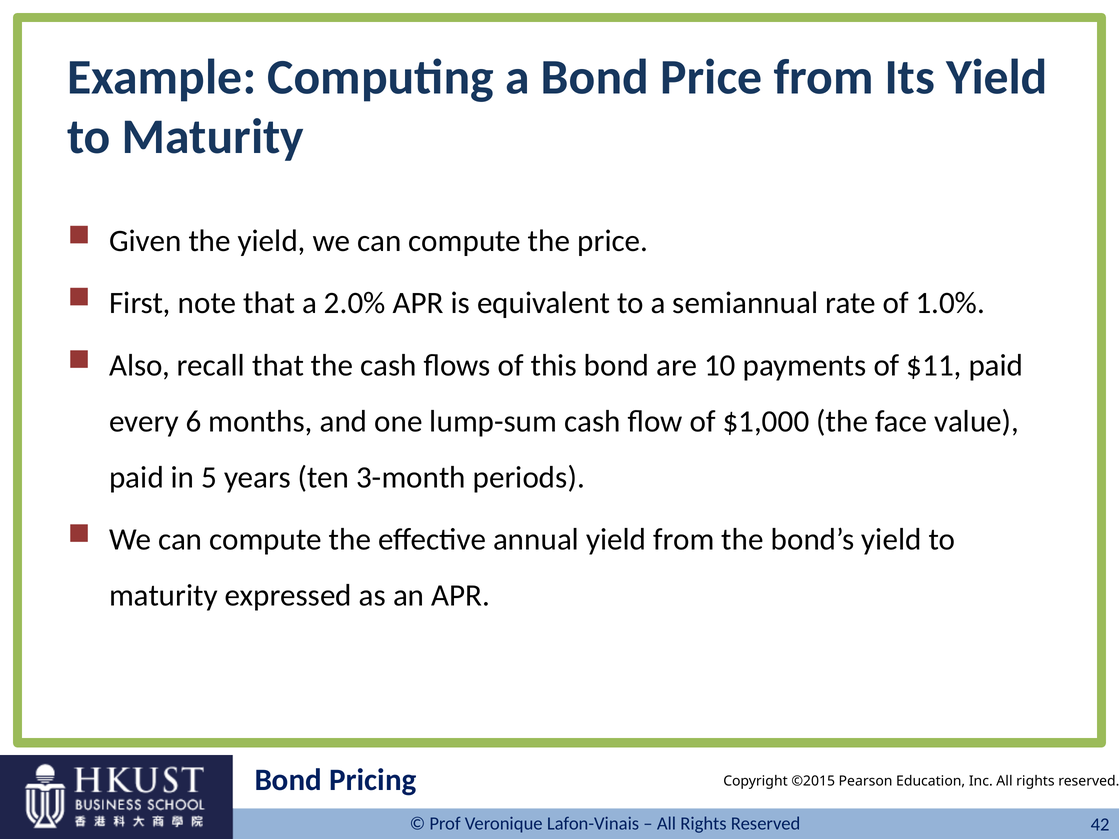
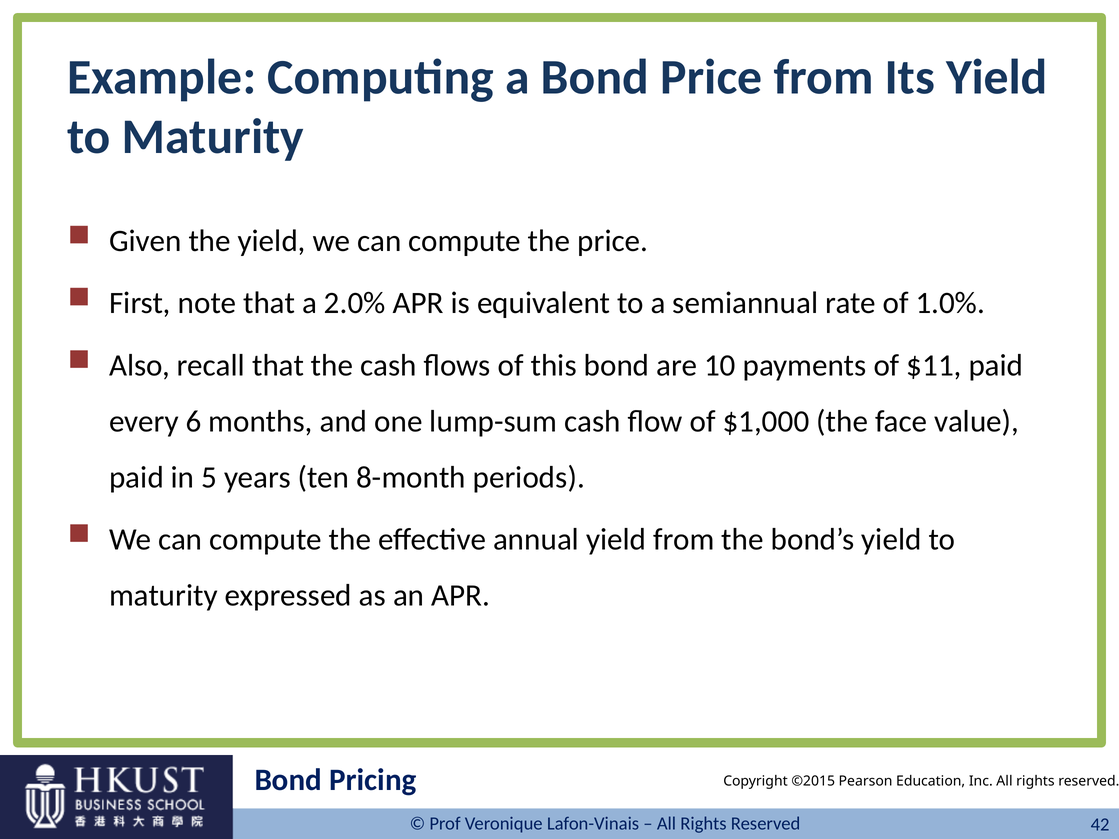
3-month: 3-month -> 8-month
